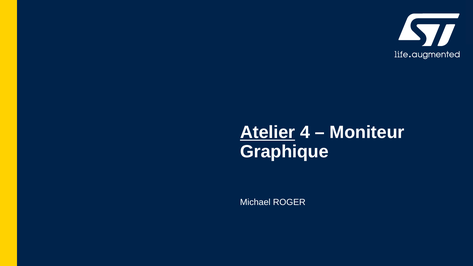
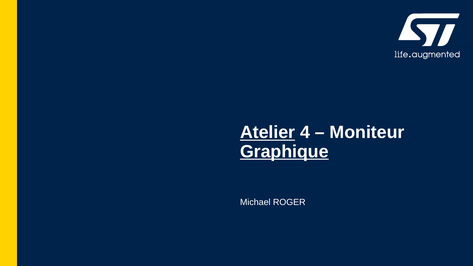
Graphique underline: none -> present
